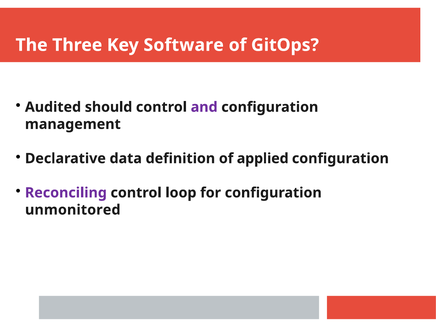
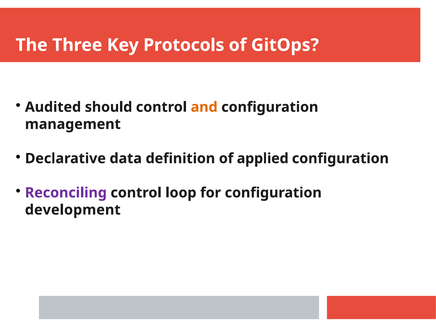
Software: Software -> Protocols
and colour: purple -> orange
unmonitored: unmonitored -> development
